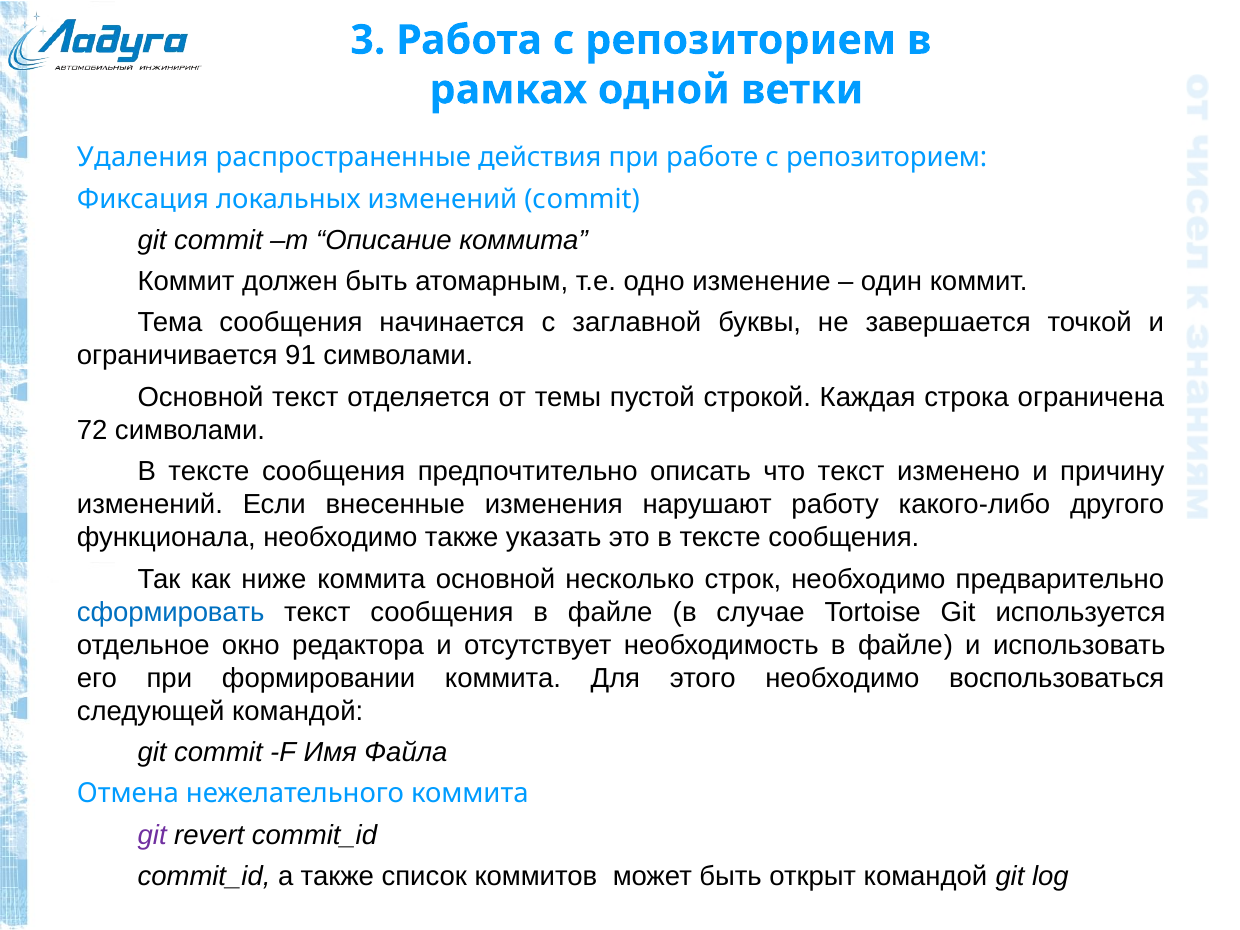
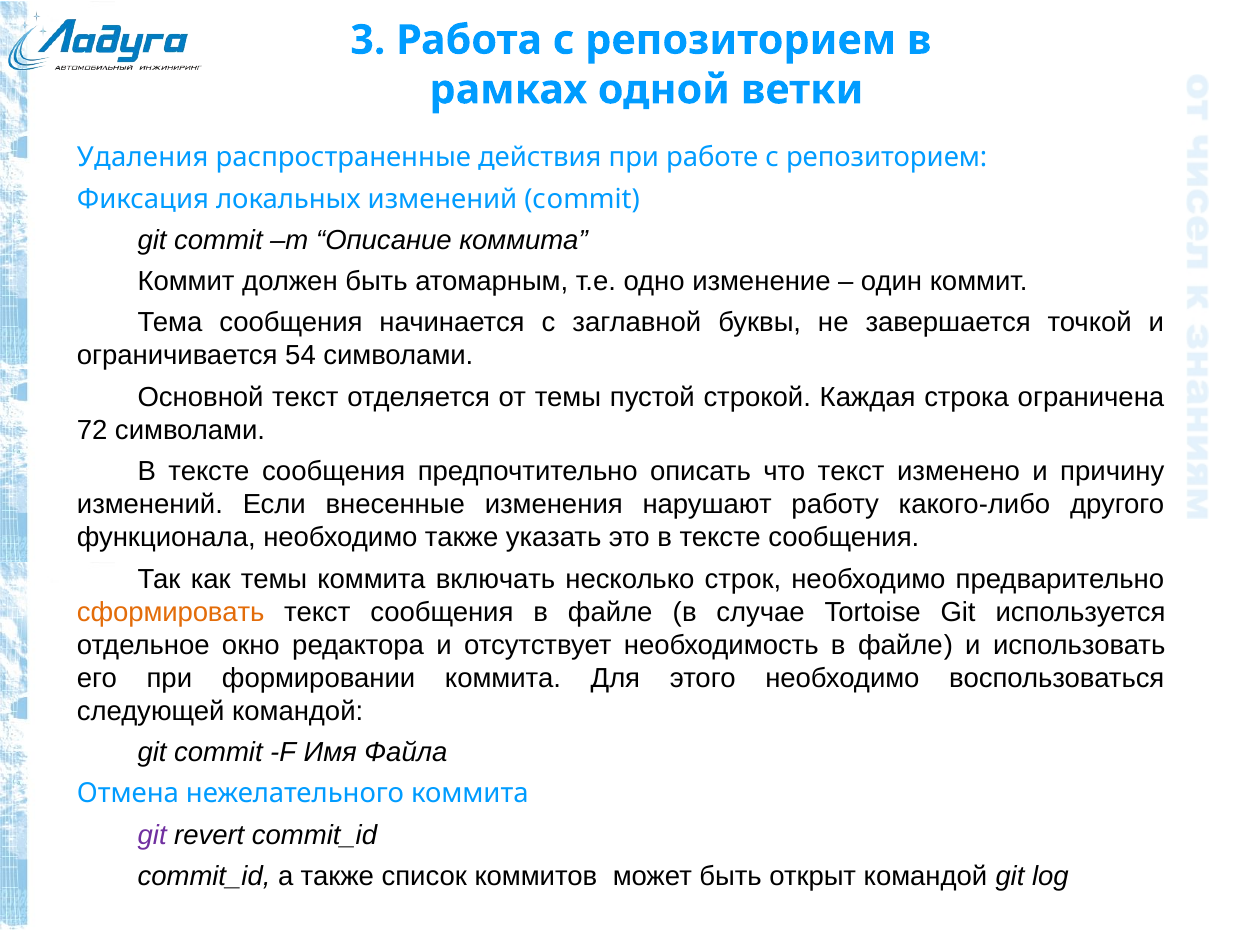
91: 91 -> 54
как ниже: ниже -> темы
коммита основной: основной -> включать
сформировать colour: blue -> orange
